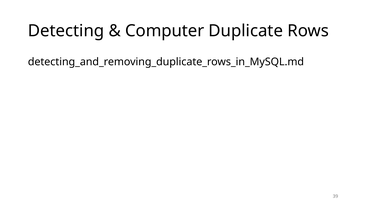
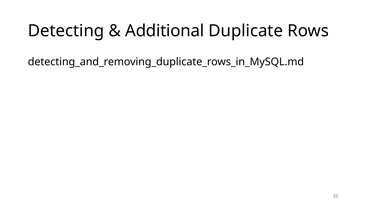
Computer: Computer -> Additional
